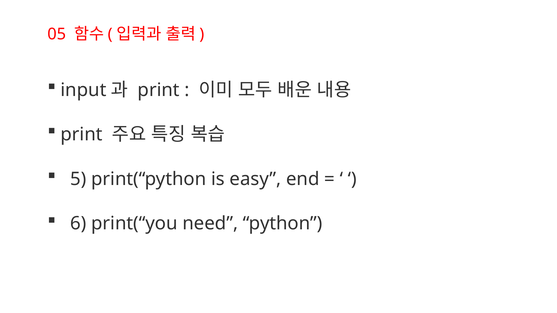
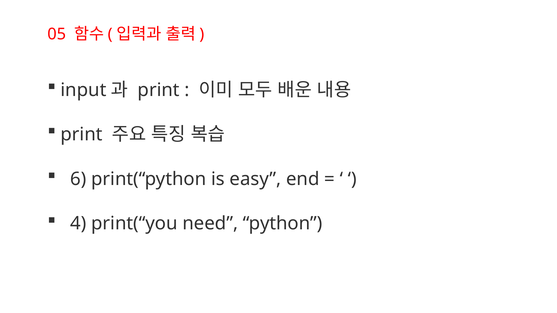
5: 5 -> 6
6: 6 -> 4
